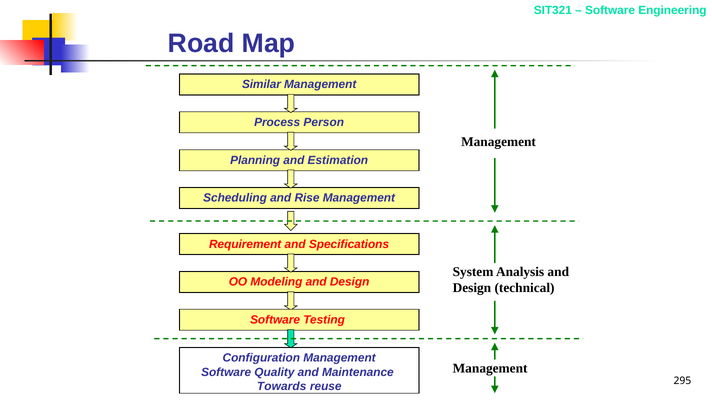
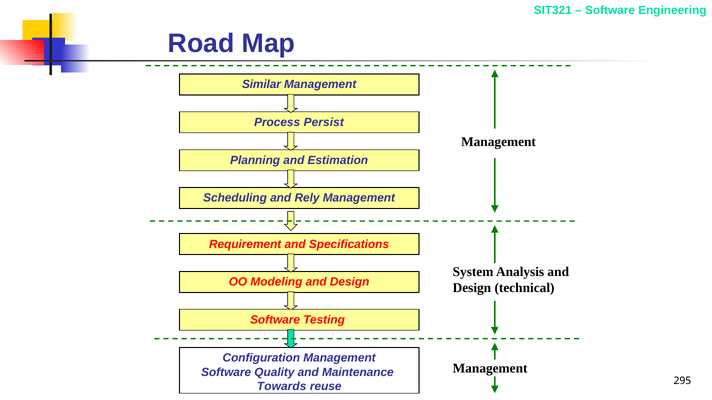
Person: Person -> Persist
Rise: Rise -> Rely
